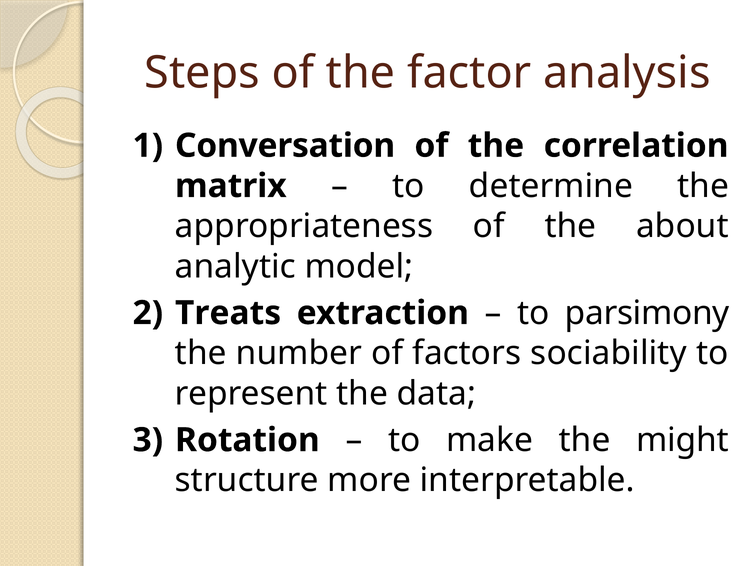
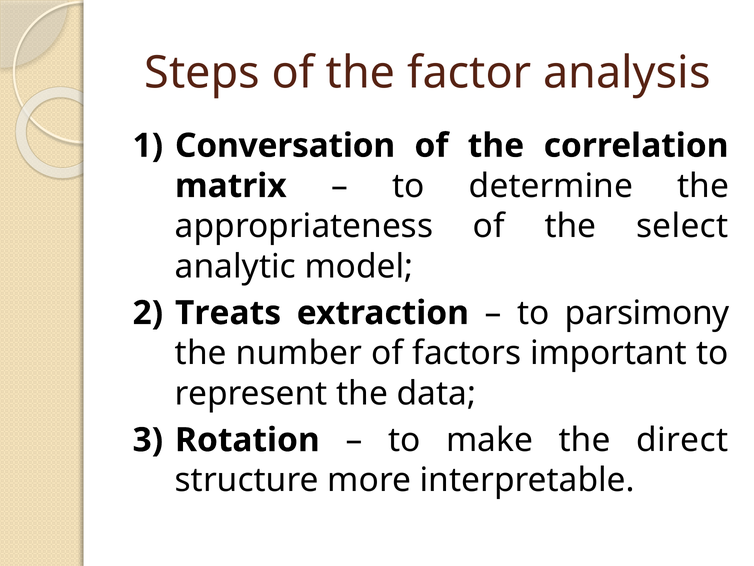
about: about -> select
sociability: sociability -> important
might: might -> direct
